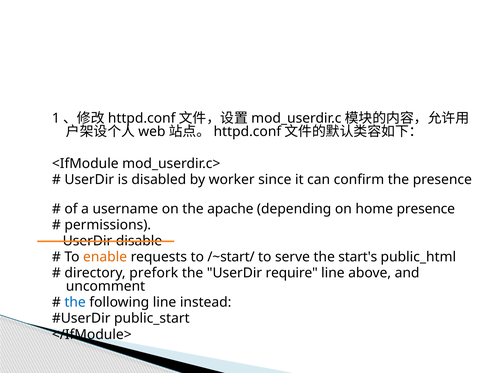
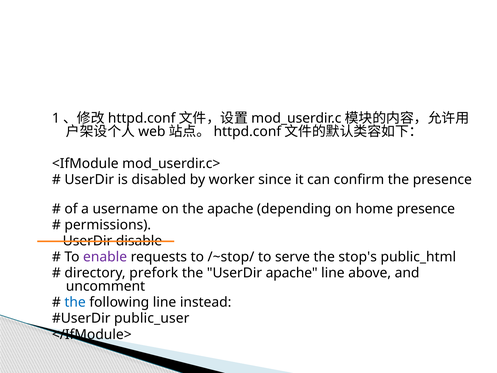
enable colour: orange -> purple
/~start/: /~start/ -> /~stop/
start's: start's -> stop's
UserDir require: require -> apache
public_start: public_start -> public_user
